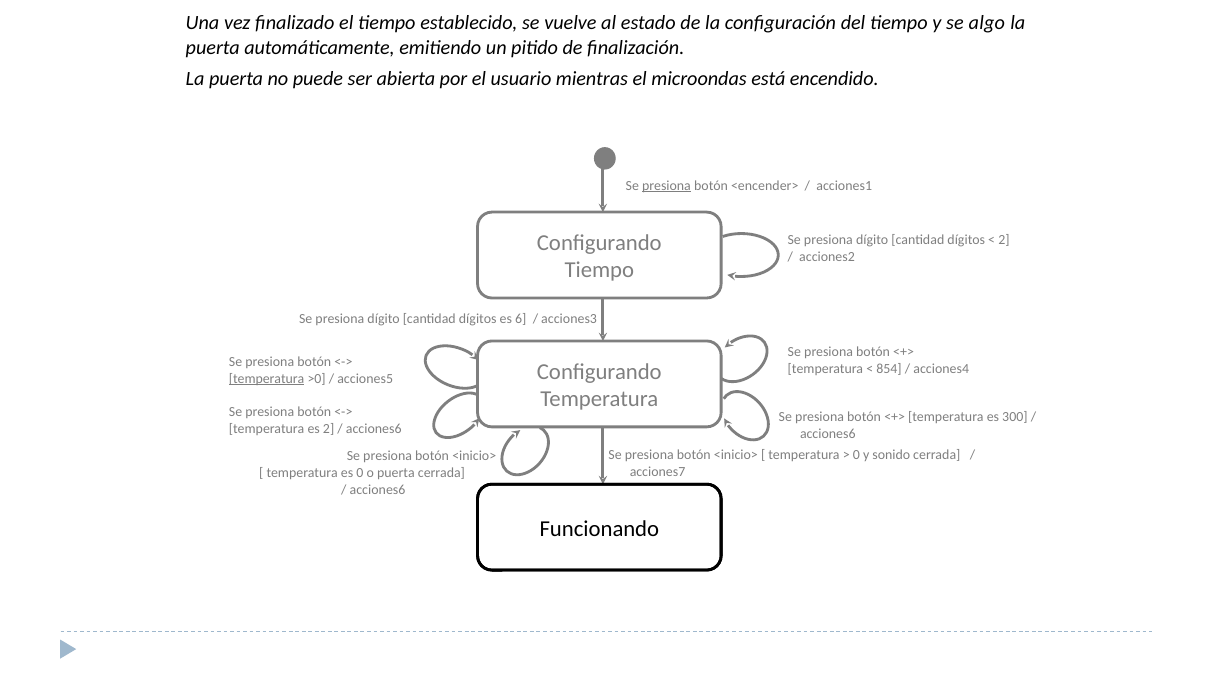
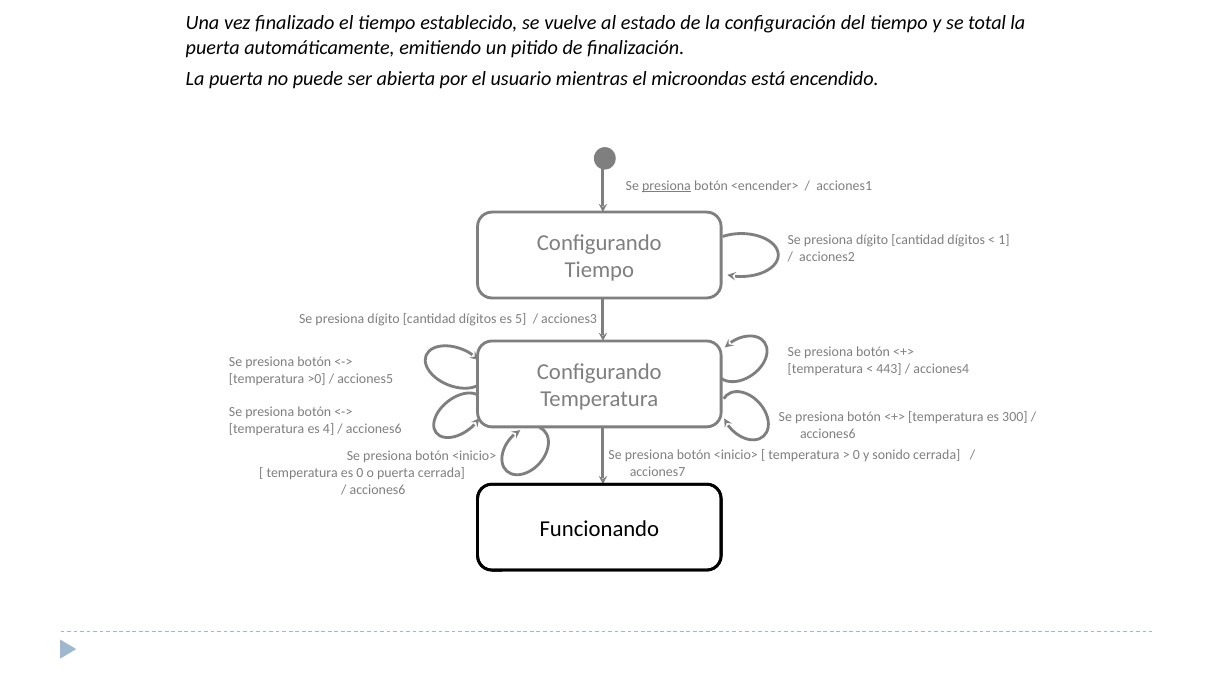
algo: algo -> total
2 at (1004, 240): 2 -> 1
6: 6 -> 5
854: 854 -> 443
temperatura at (267, 379) underline: present -> none
es 2: 2 -> 4
